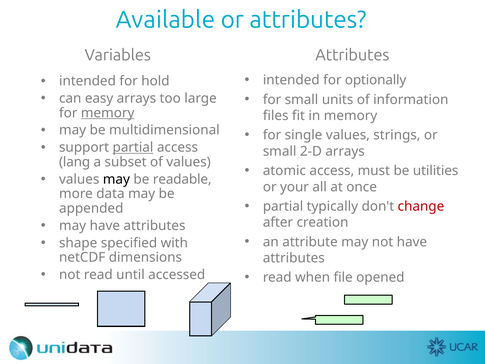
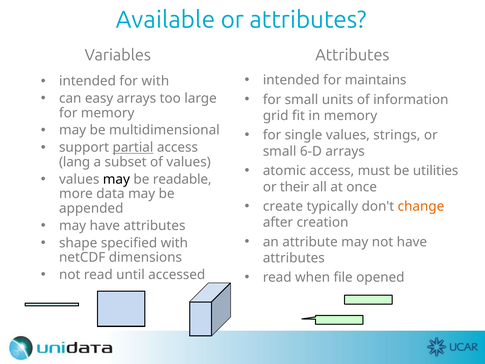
optionally: optionally -> maintains
for hold: hold -> with
memory at (108, 113) underline: present -> none
files: files -> grid
2-D: 2-D -> 6-D
your: your -> their
partial at (283, 206): partial -> create
change colour: red -> orange
